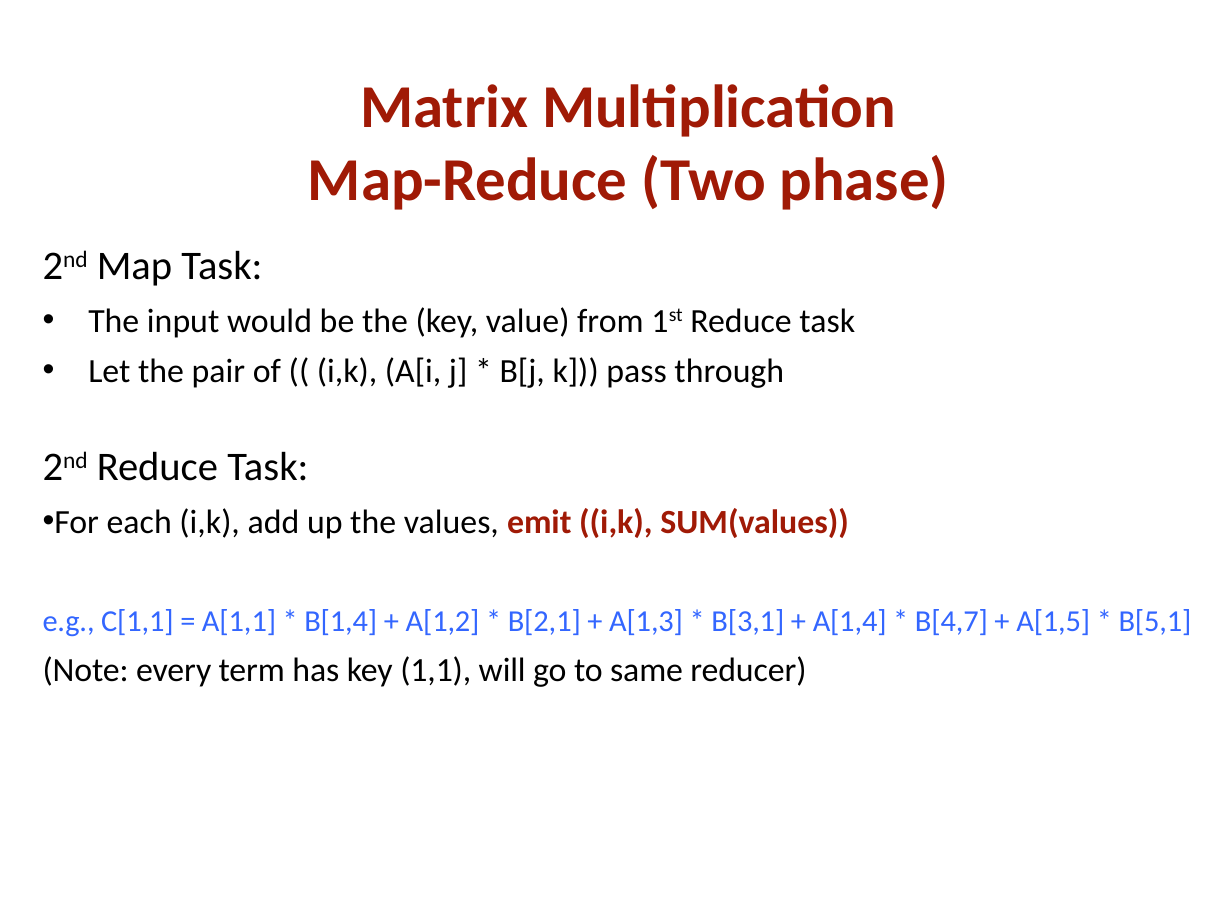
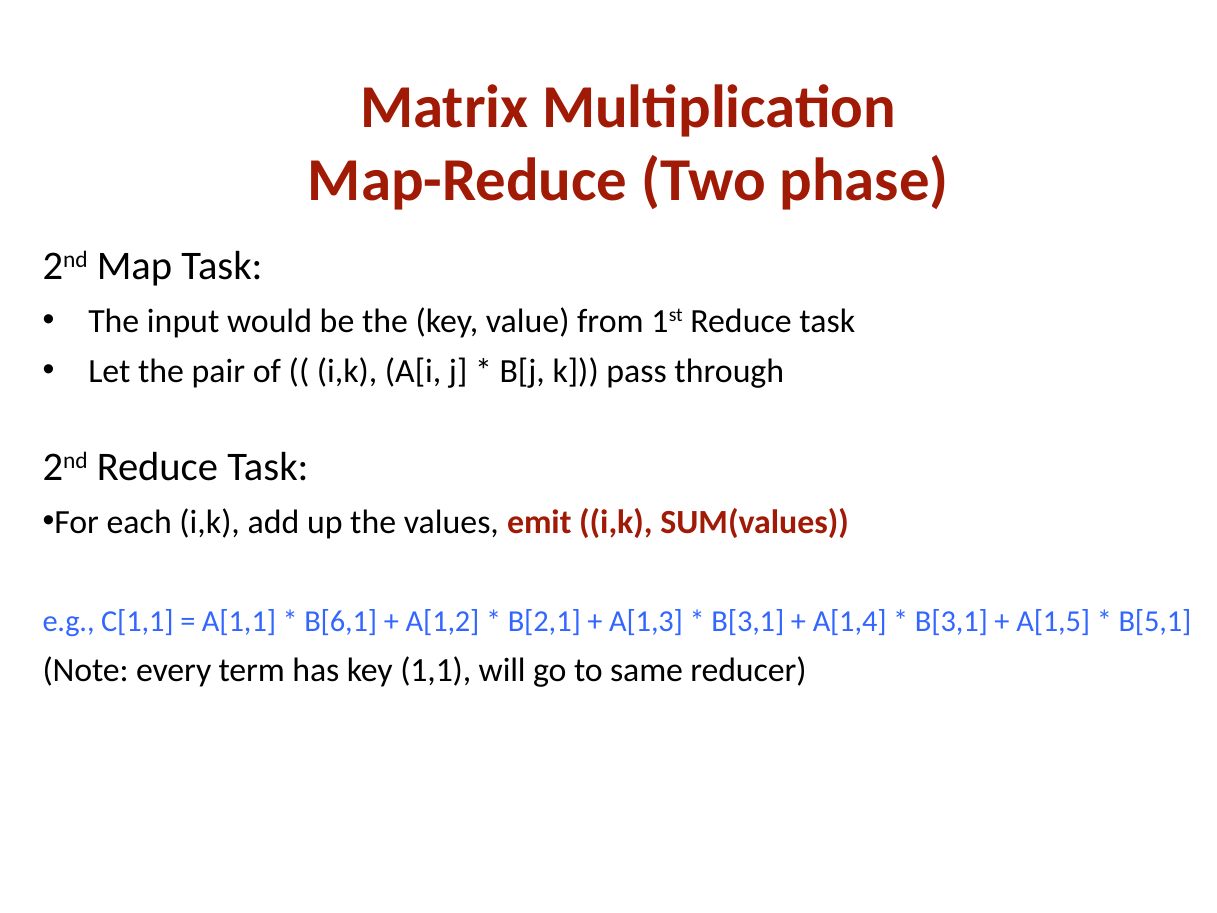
B[1,4: B[1,4 -> B[6,1
B[4,7 at (951, 621): B[4,7 -> B[3,1
